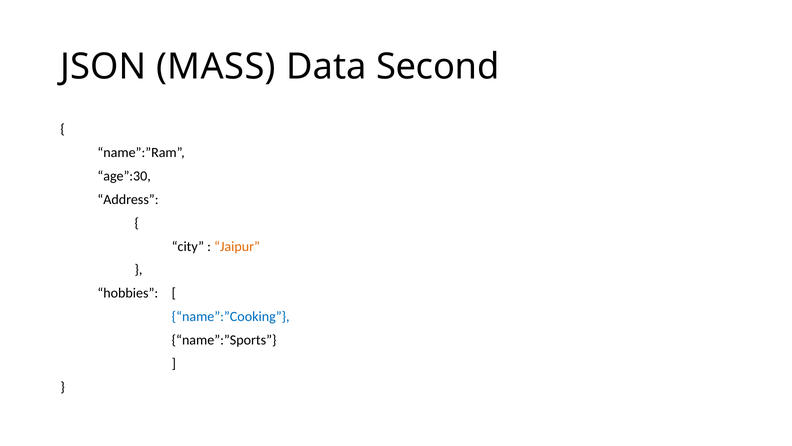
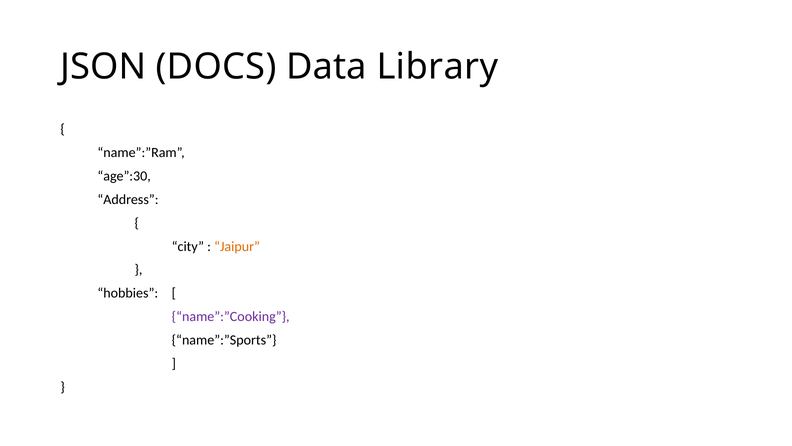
MASS: MASS -> DOCS
Second: Second -> Library
name”:”Cooking colour: blue -> purple
